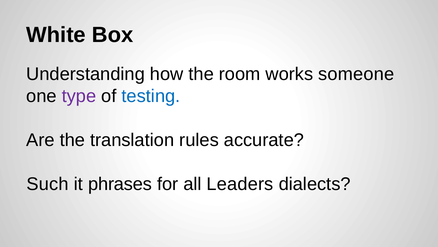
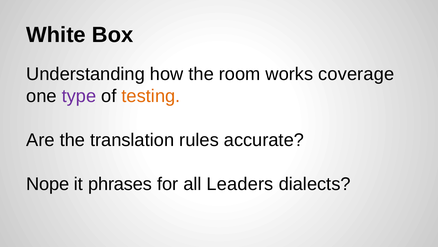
someone: someone -> coverage
testing colour: blue -> orange
Such: Such -> Nope
